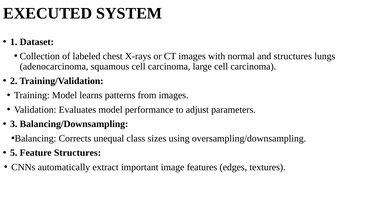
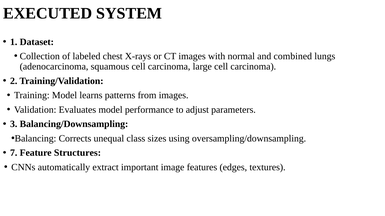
and structures: structures -> combined
5: 5 -> 7
